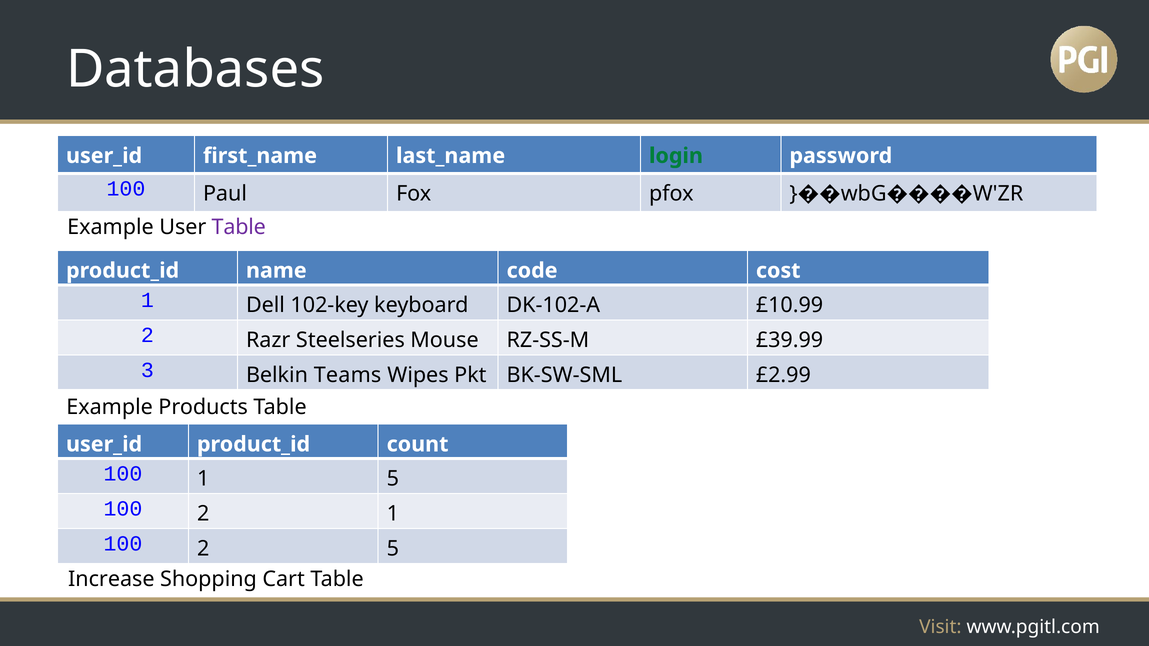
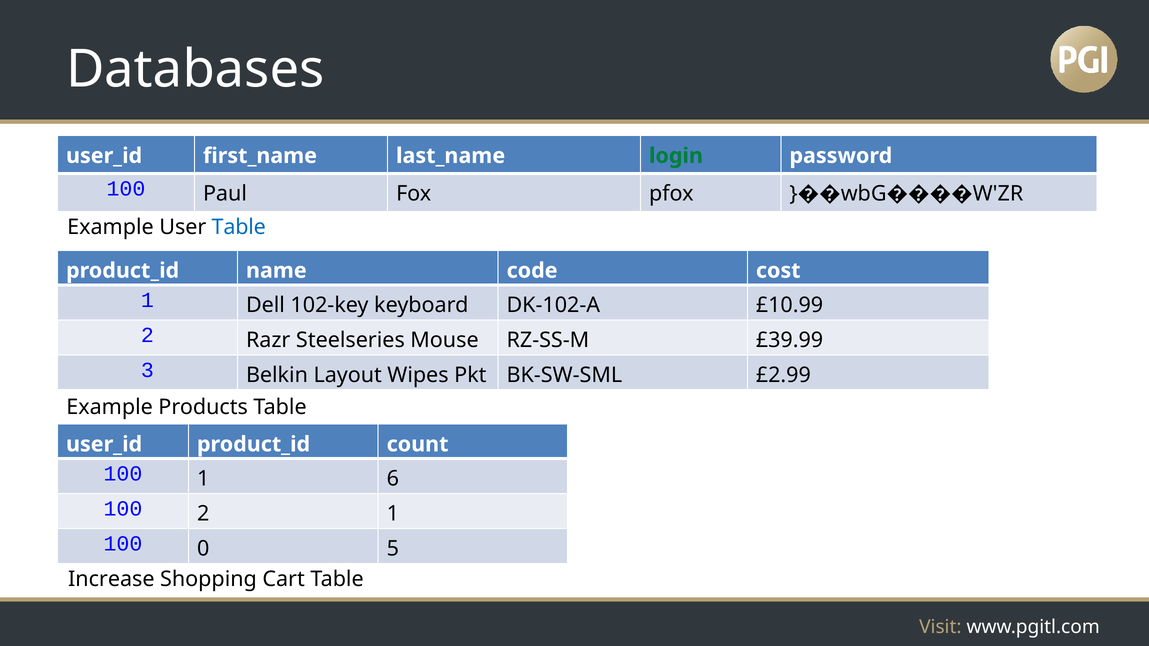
Table at (239, 227) colour: purple -> blue
Teams: Teams -> Layout
1 5: 5 -> 6
2 at (203, 549): 2 -> 0
